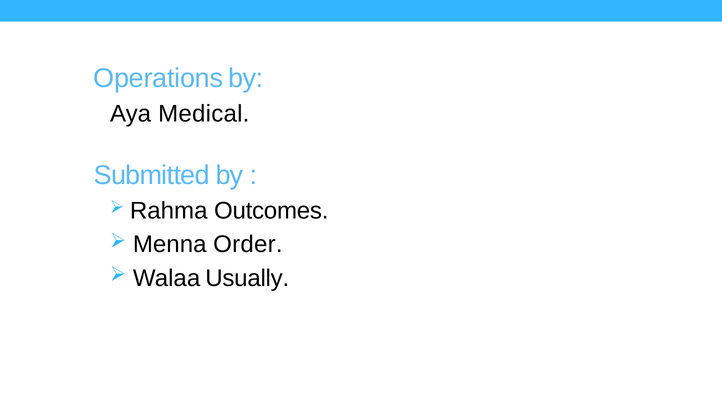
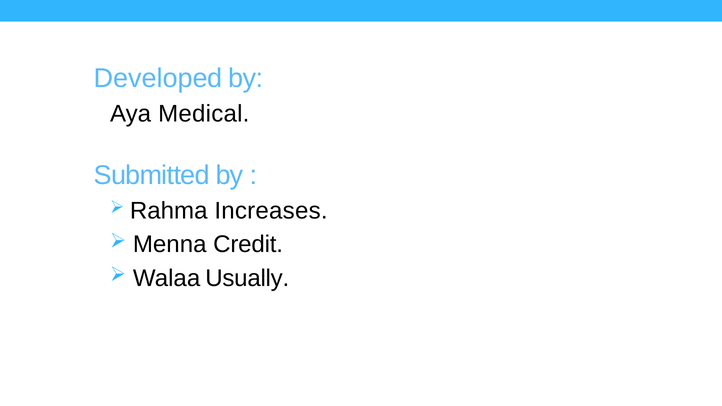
Operations: Operations -> Developed
Outcomes: Outcomes -> Increases
Order: Order -> Credit
